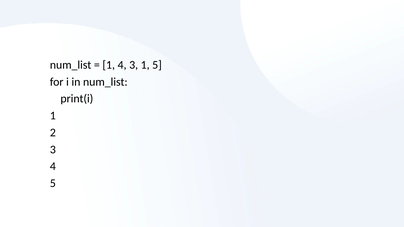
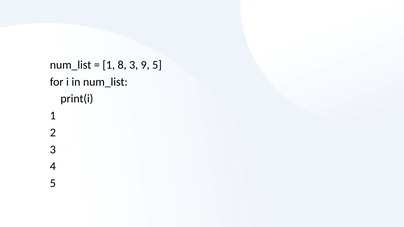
1 4: 4 -> 8
3 1: 1 -> 9
